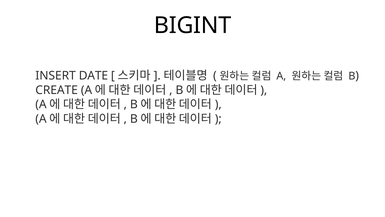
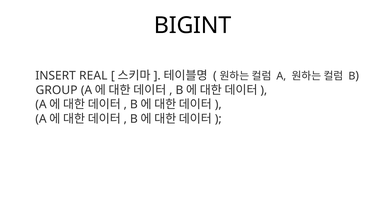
DATE: DATE -> REAL
CREATE: CREATE -> GROUP
